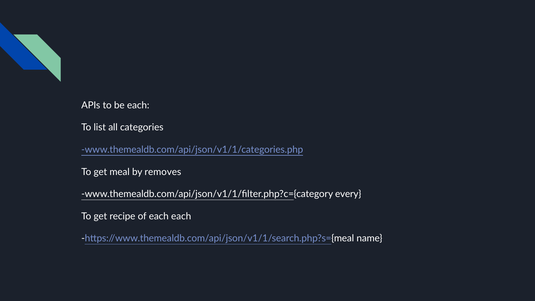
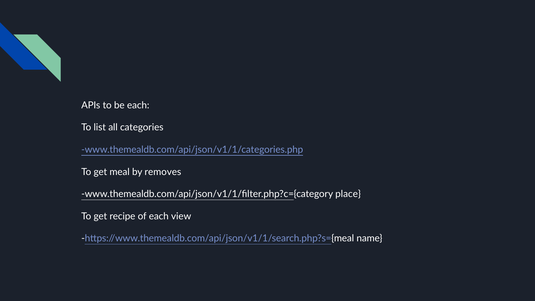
every: every -> place
each each: each -> view
